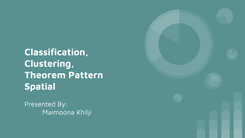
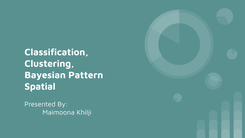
Theorem: Theorem -> Bayesian
